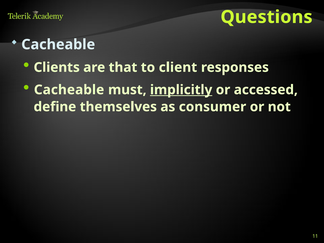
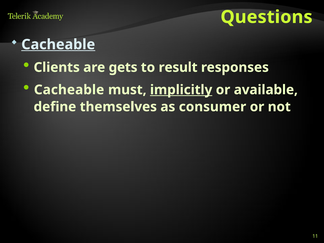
Cacheable at (58, 44) underline: none -> present
that: that -> gets
client: client -> result
accessed: accessed -> available
